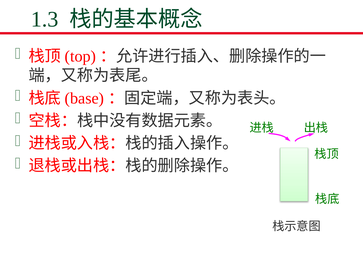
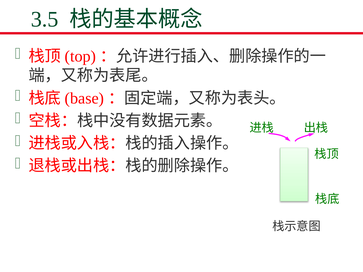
1.3: 1.3 -> 3.5
